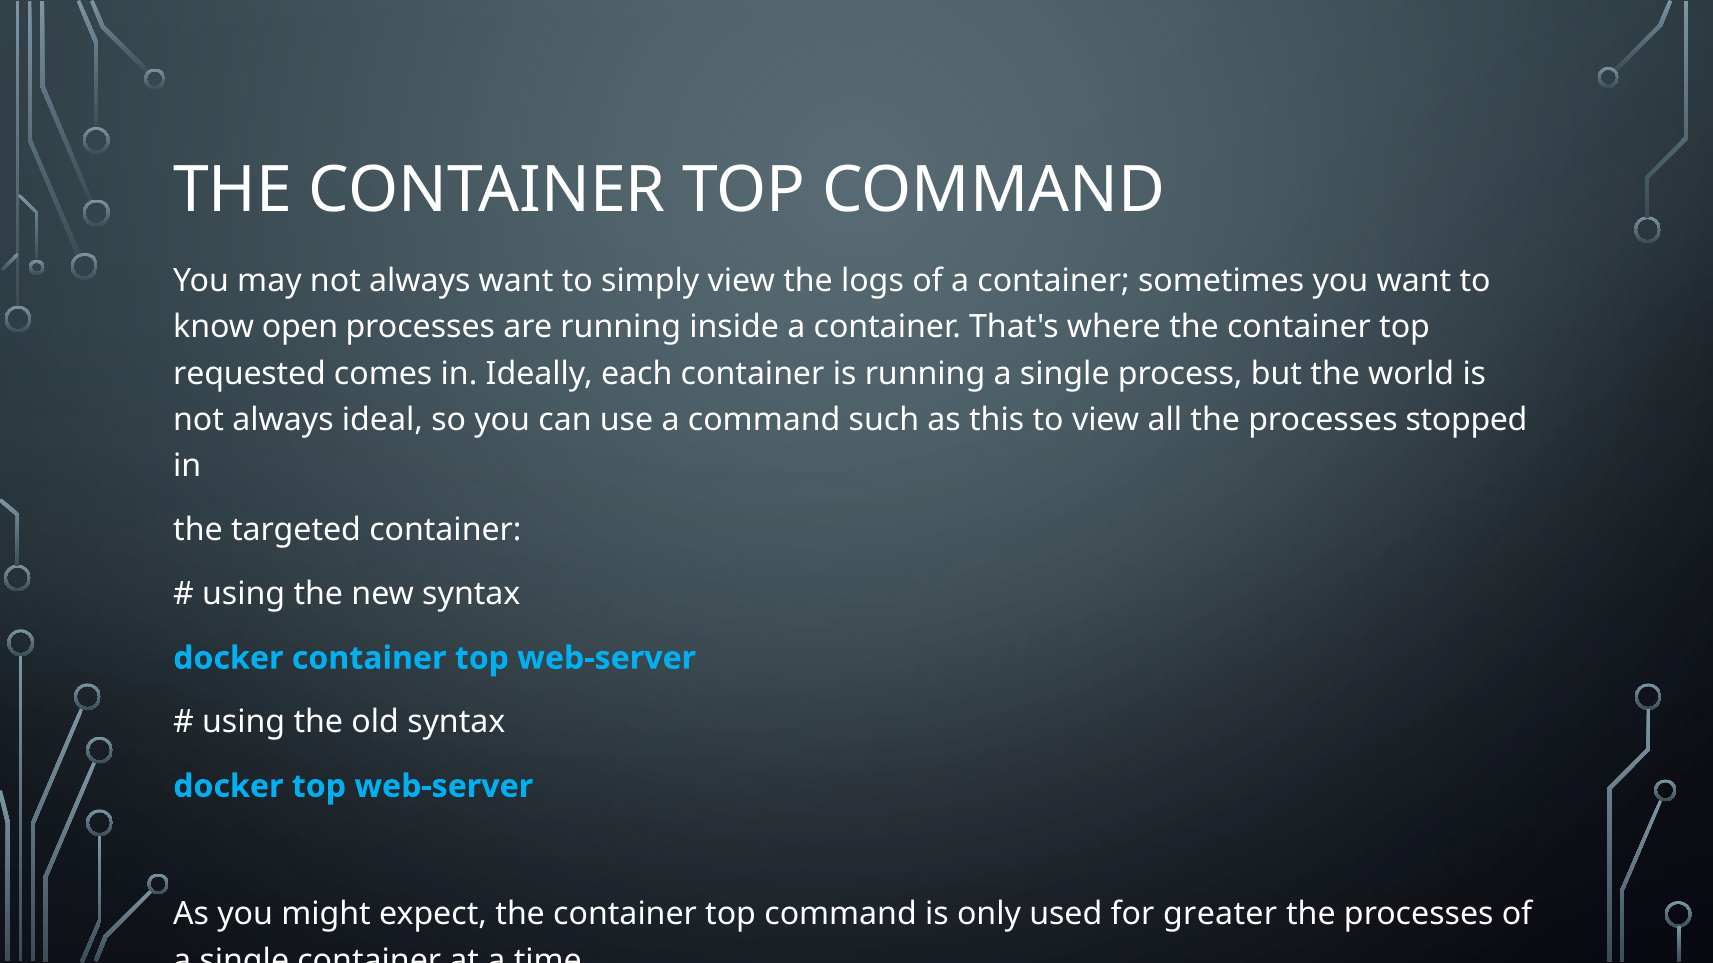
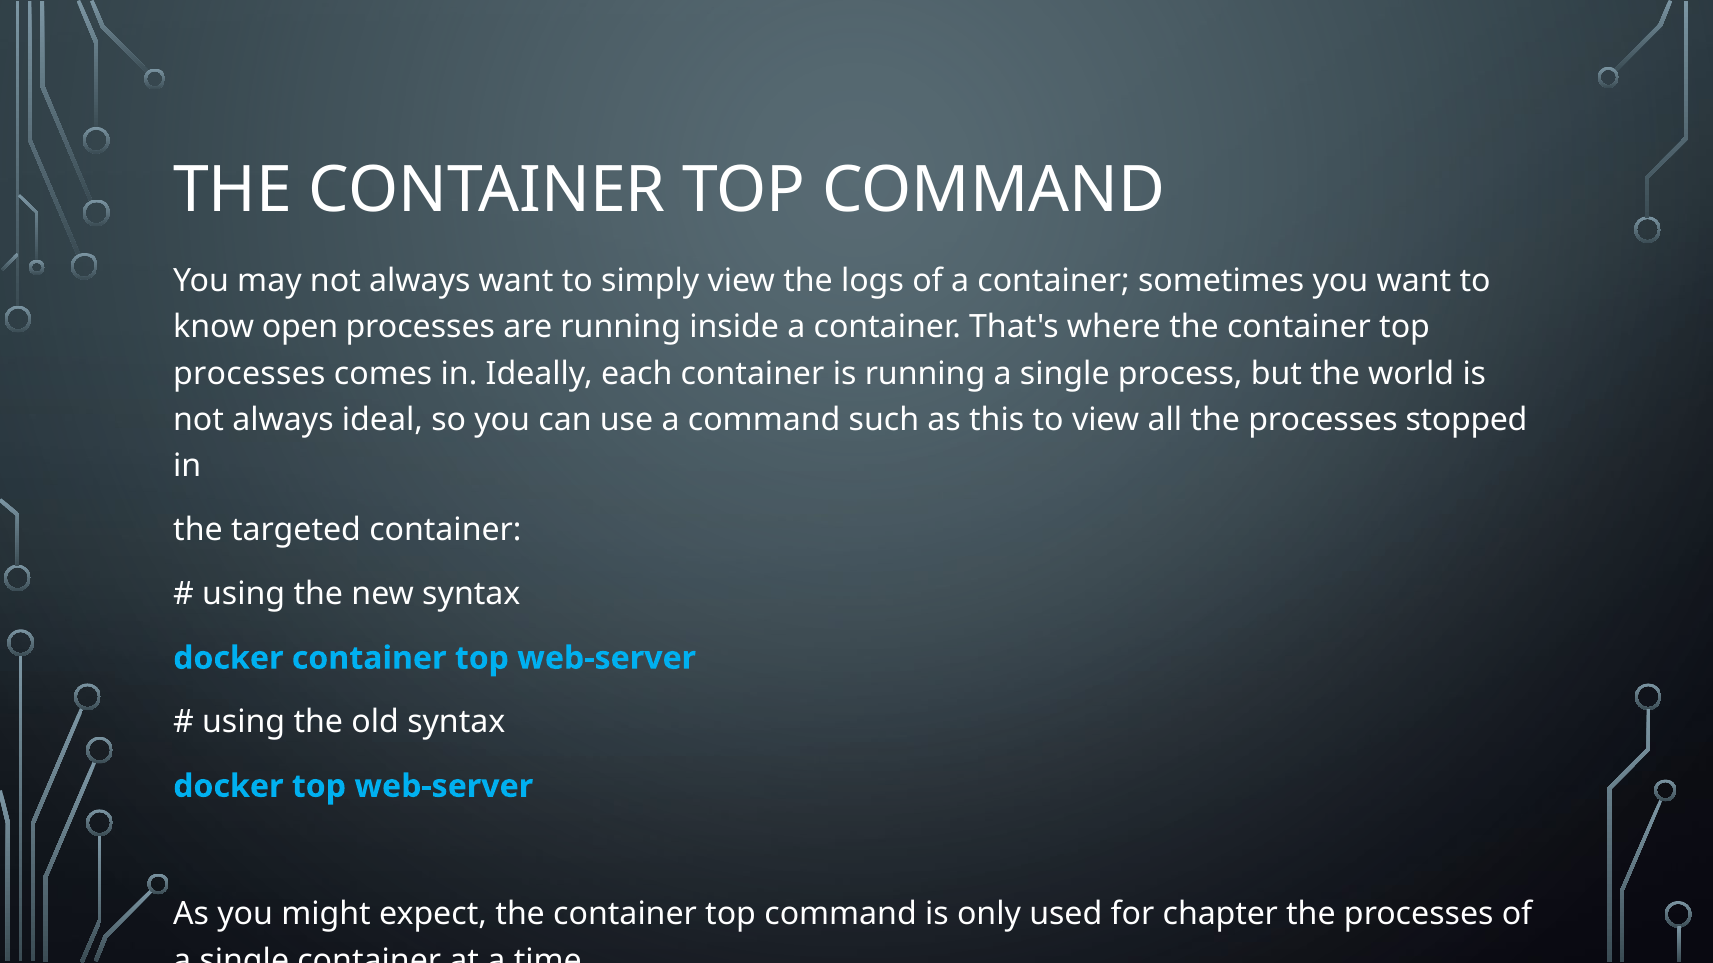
requested at (250, 374): requested -> processes
greater: greater -> chapter
